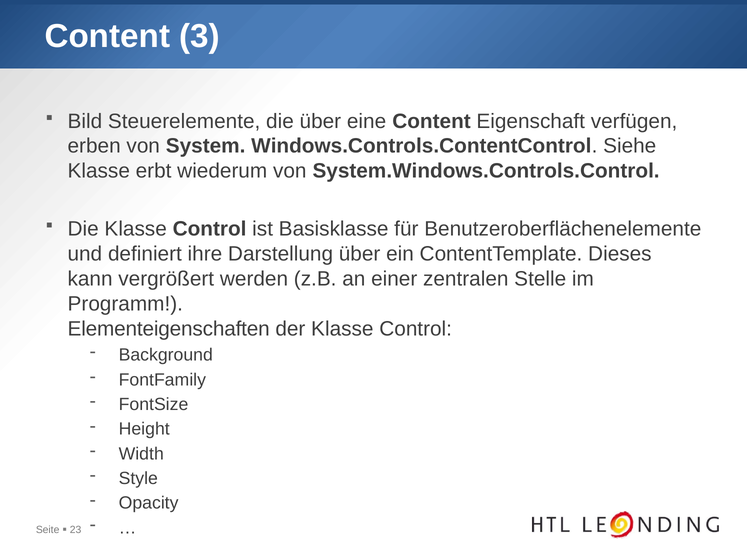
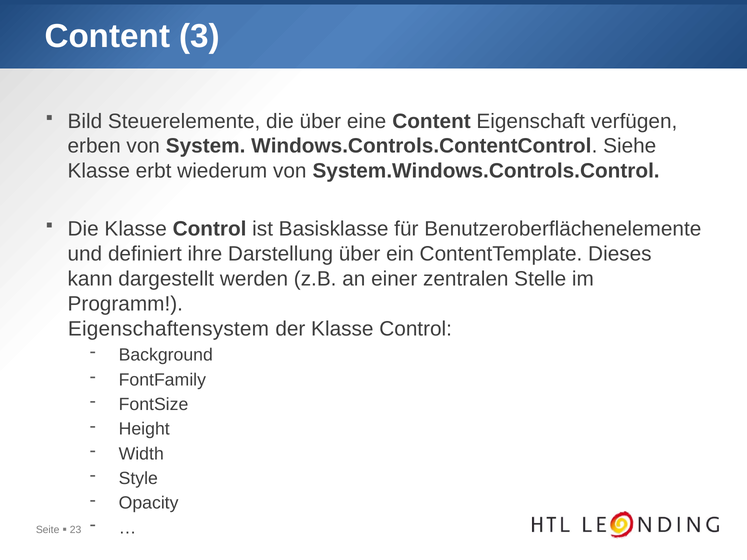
vergrößert: vergrößert -> dargestellt
Elementeigenschaften: Elementeigenschaften -> Eigenschaftensystem
